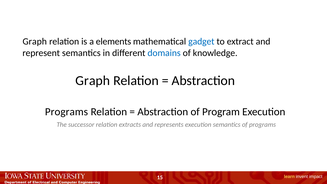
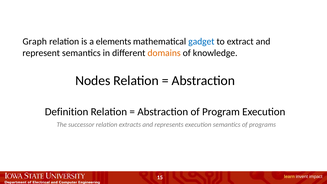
domains colour: blue -> orange
Graph at (93, 81): Graph -> Nodes
Programs at (66, 112): Programs -> Definition
